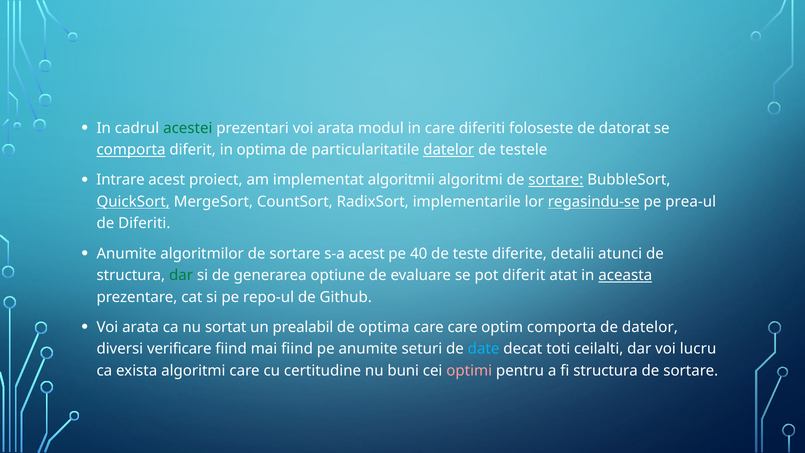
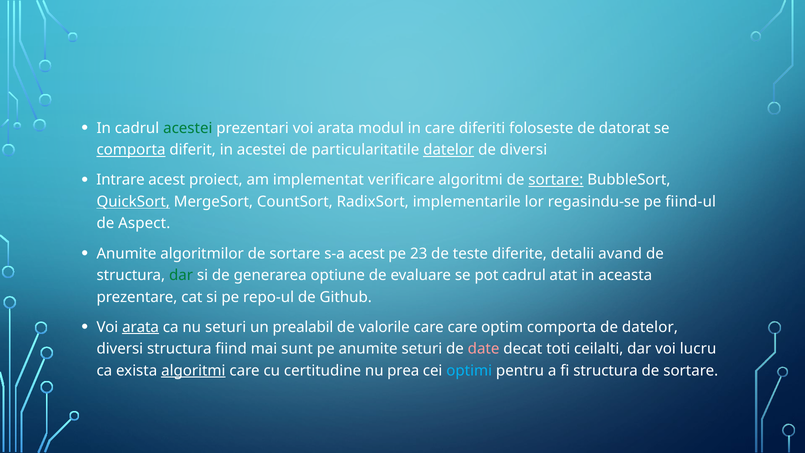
in optima: optima -> acestei
de testele: testele -> diversi
algoritmii: algoritmii -> verificare
regasindu-se underline: present -> none
prea-ul: prea-ul -> fiind-ul
de Diferiti: Diferiti -> Aspect
40: 40 -> 23
atunci: atunci -> avand
pot diferit: diferit -> cadrul
aceasta underline: present -> none
arata at (141, 327) underline: none -> present
nu sortat: sortat -> seturi
de optima: optima -> valorile
diversi verificare: verificare -> structura
mai fiind: fiind -> sunt
date colour: light blue -> pink
algoritmi at (193, 371) underline: none -> present
buni: buni -> prea
optimi colour: pink -> light blue
